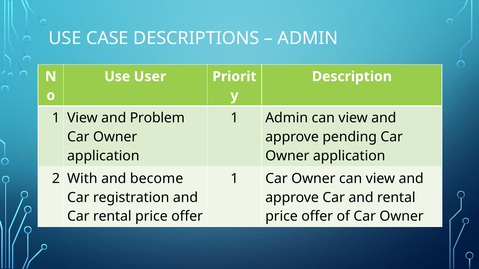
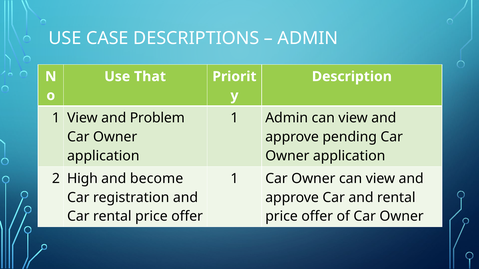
User: User -> That
With: With -> High
